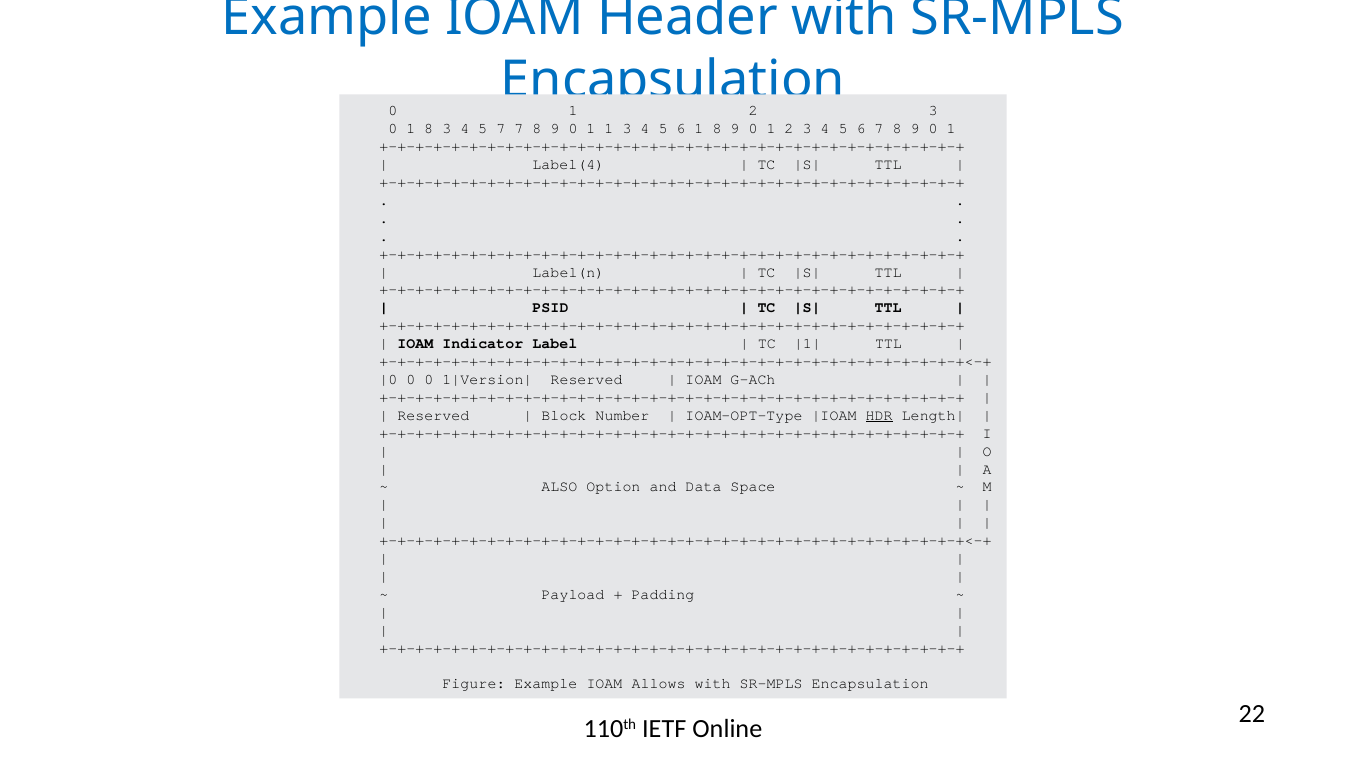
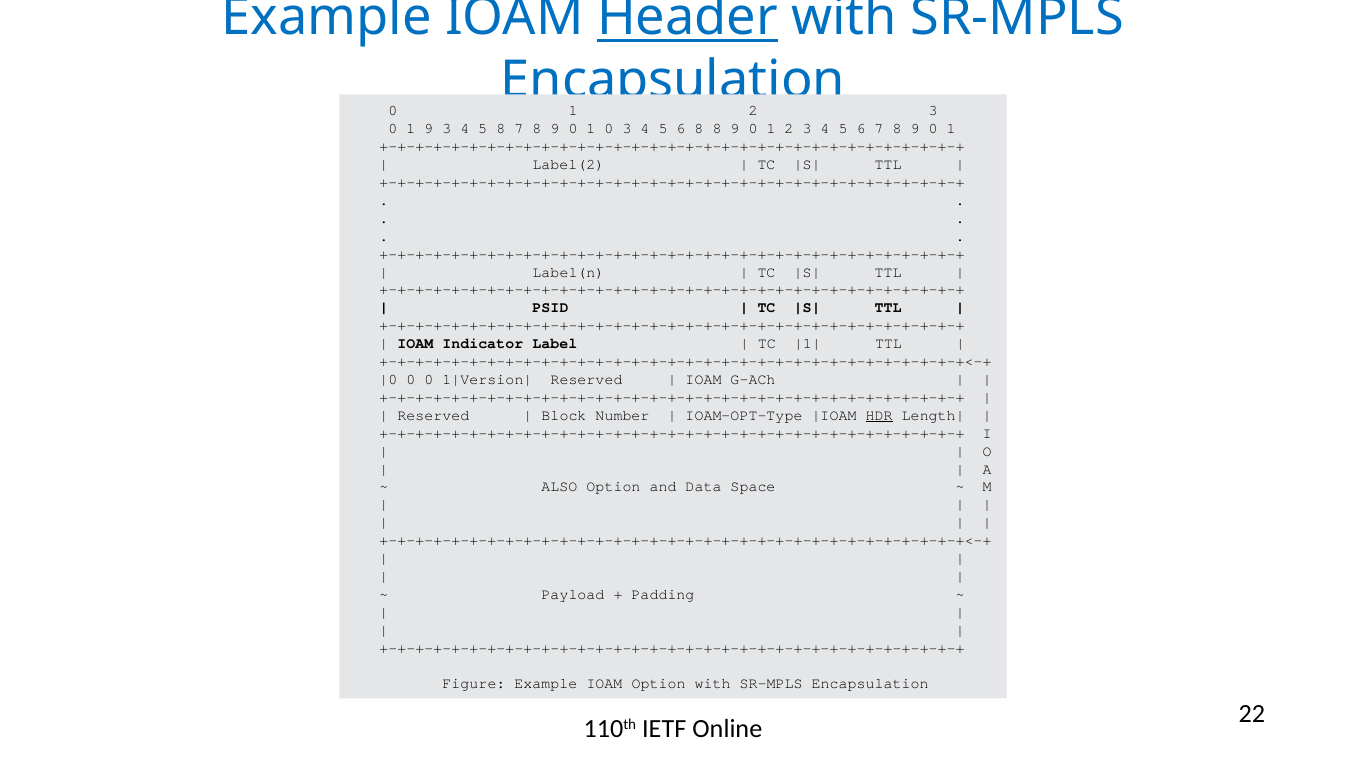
Header underline: none -> present
0 1 8: 8 -> 9
5 7: 7 -> 8
1 1: 1 -> 0
6 1: 1 -> 8
Label(4: Label(4 -> Label(2
IOAM Allows: Allows -> Option
